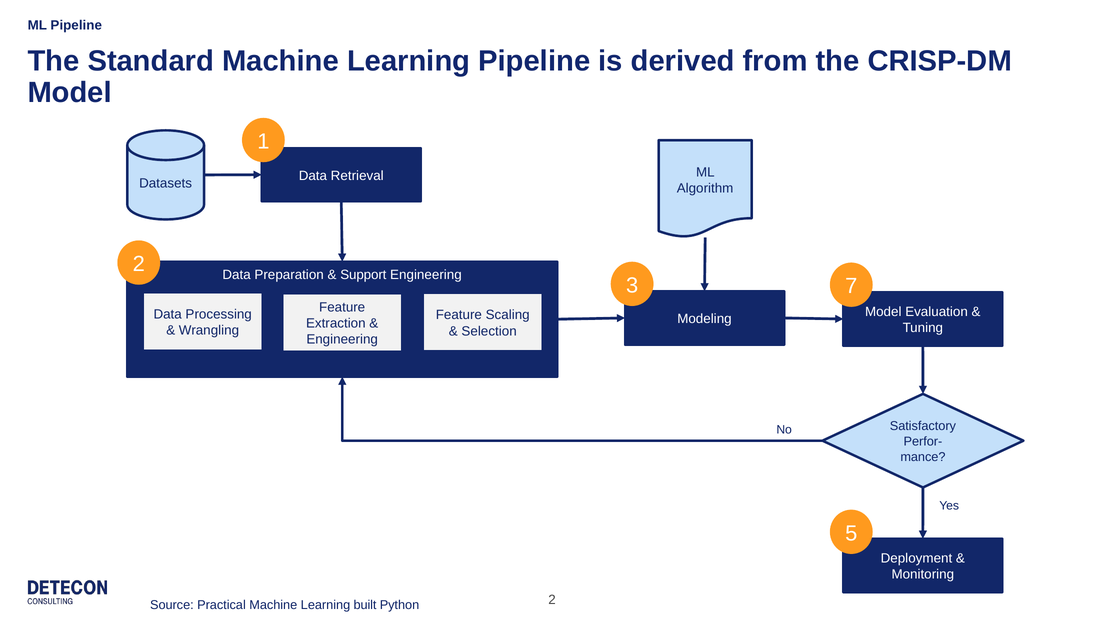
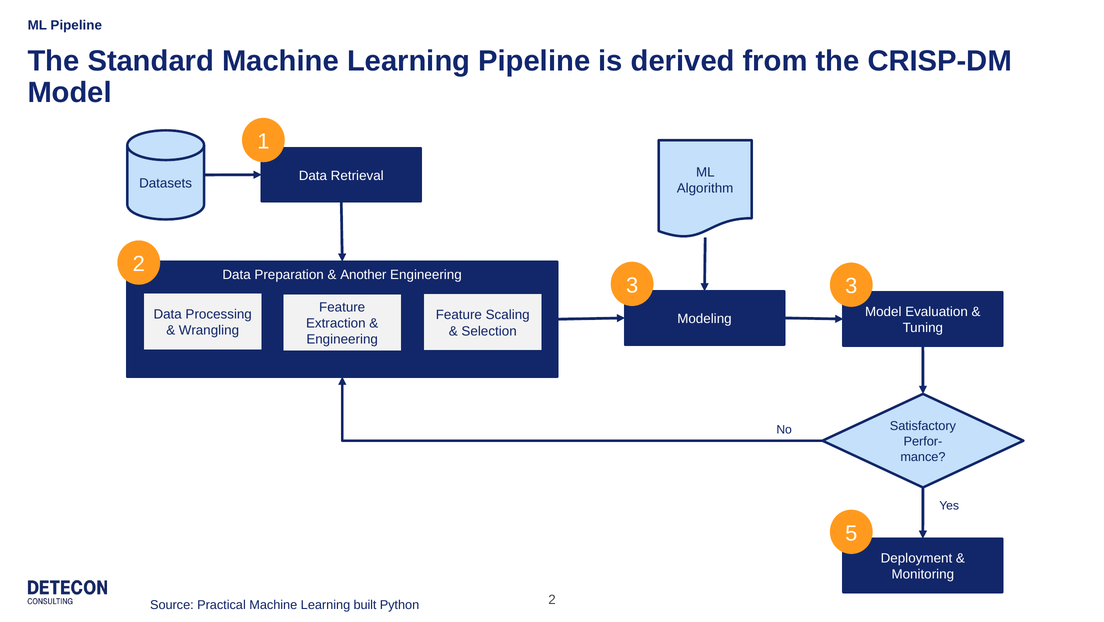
Support: Support -> Another
3 7: 7 -> 3
